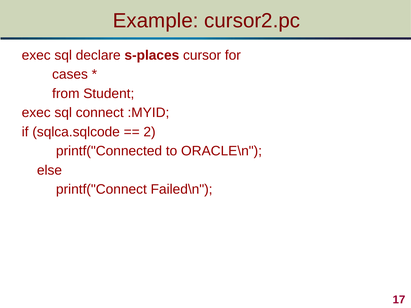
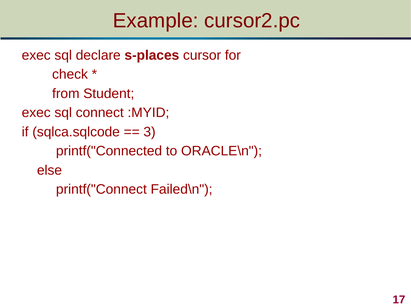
cases: cases -> check
2: 2 -> 3
